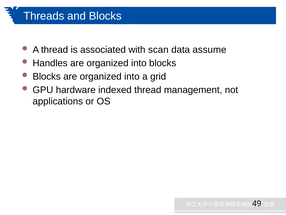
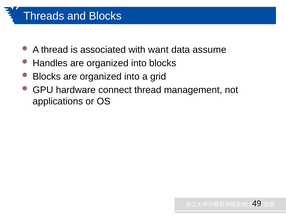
scan: scan -> want
indexed: indexed -> connect
